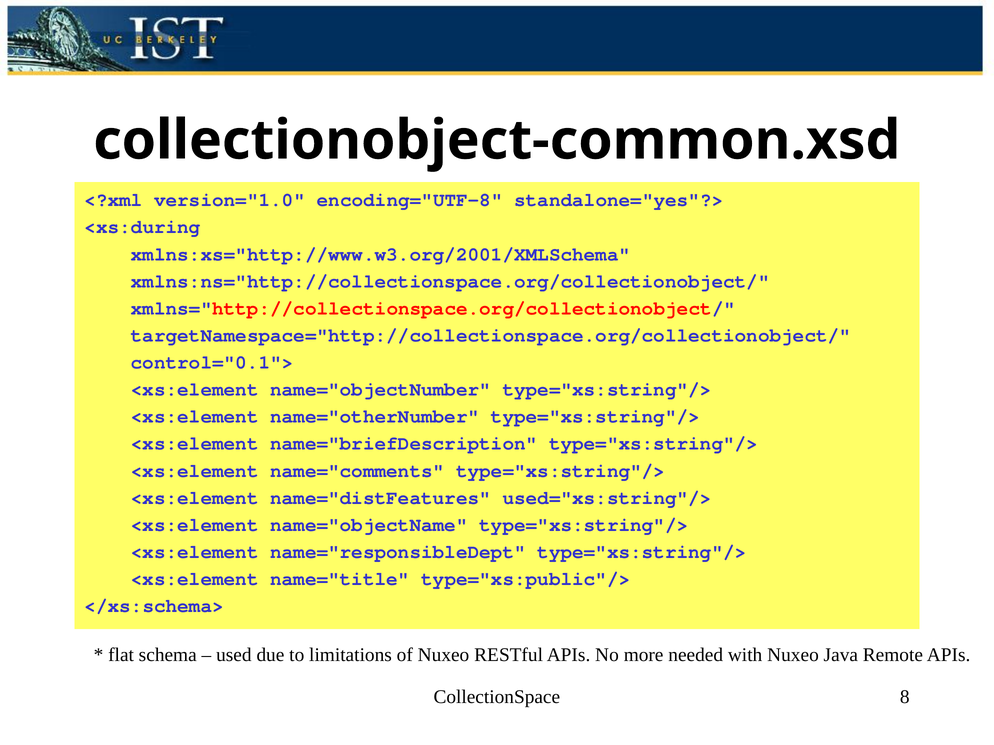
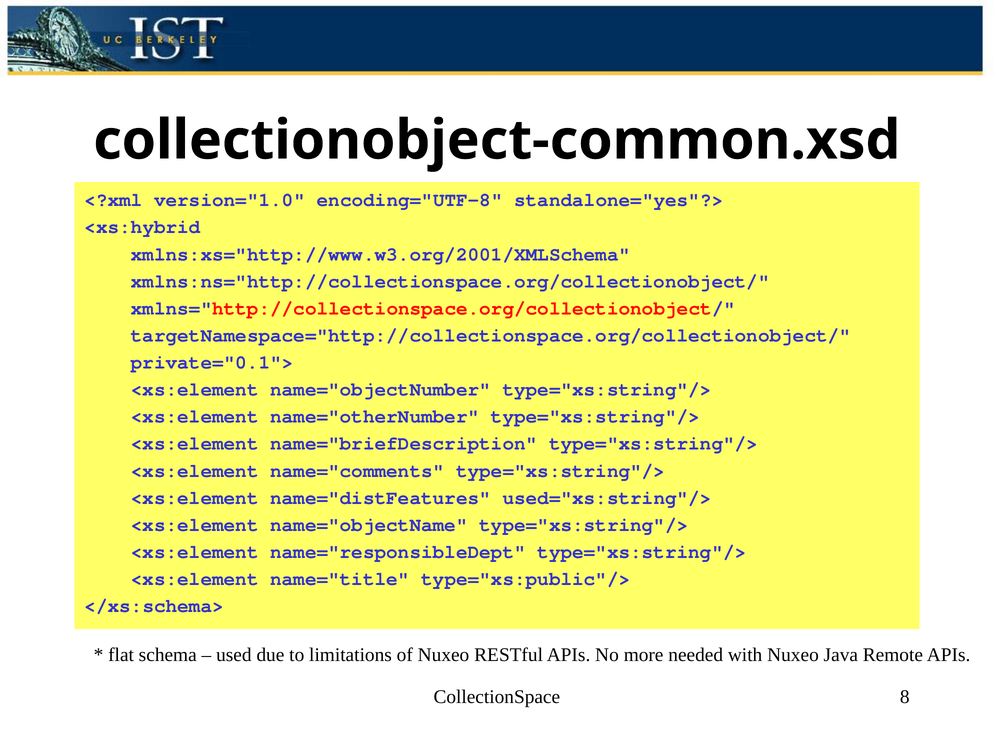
<xs:during: <xs:during -> <xs:hybrid
control="0.1">: control="0.1"> -> private="0.1">
